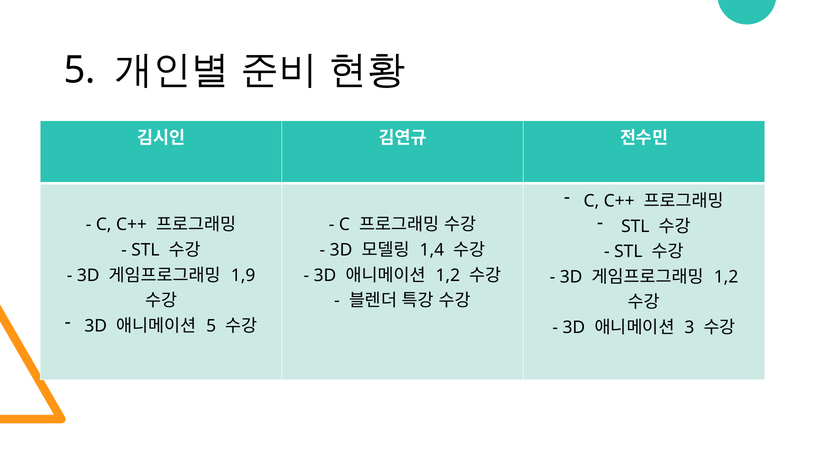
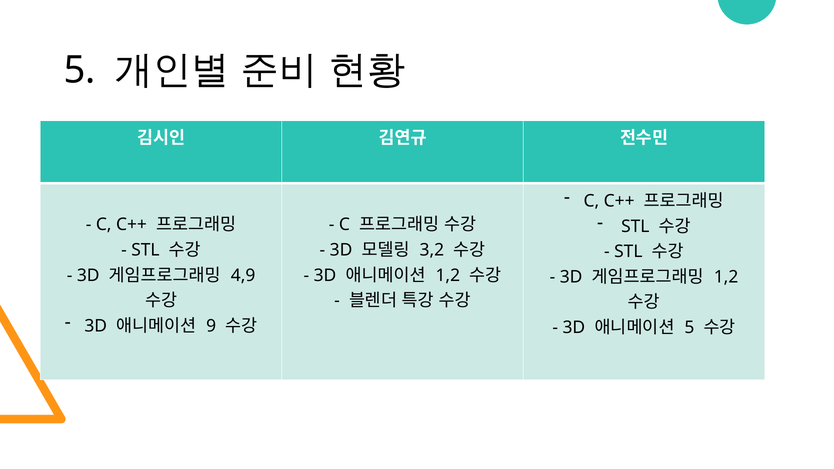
1,4: 1,4 -> 3,2
1,9: 1,9 -> 4,9
5 at (211, 326): 5 -> 9
3 at (689, 327): 3 -> 5
